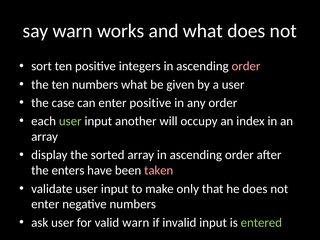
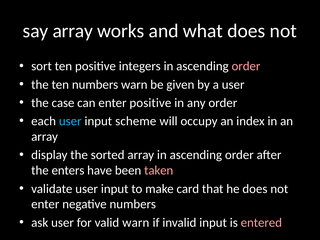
say warn: warn -> array
numbers what: what -> warn
user at (70, 121) colour: light green -> light blue
another: another -> scheme
only: only -> card
entered colour: light green -> pink
